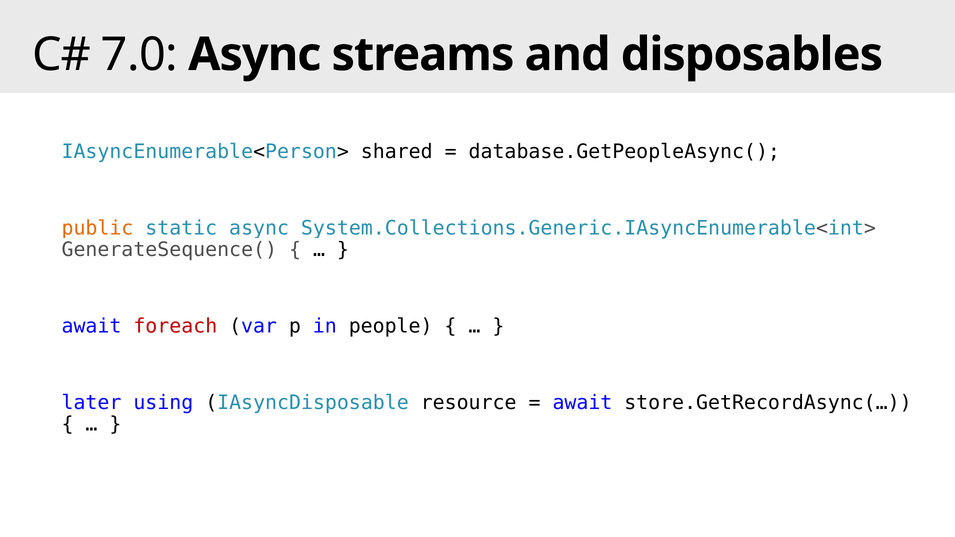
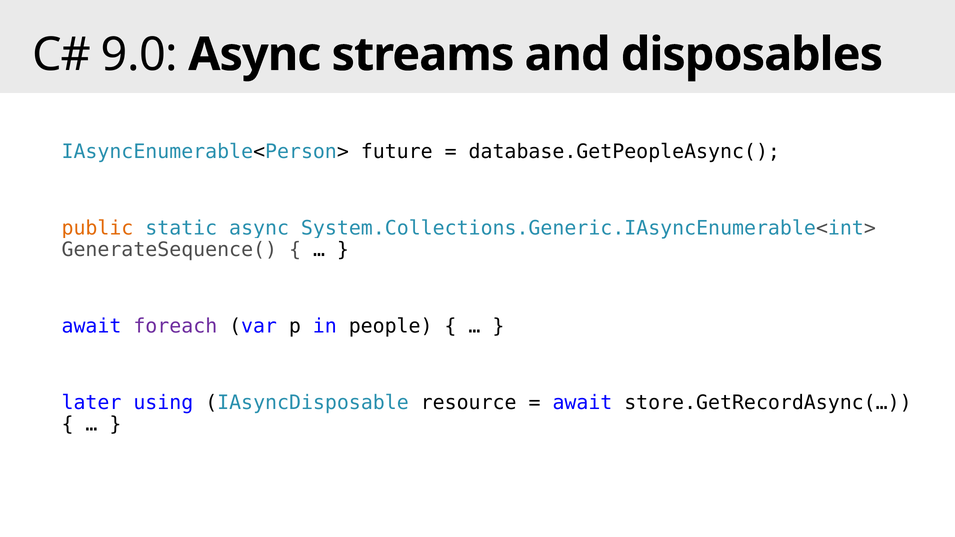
7.0: 7.0 -> 9.0
shared: shared -> future
foreach colour: red -> purple
